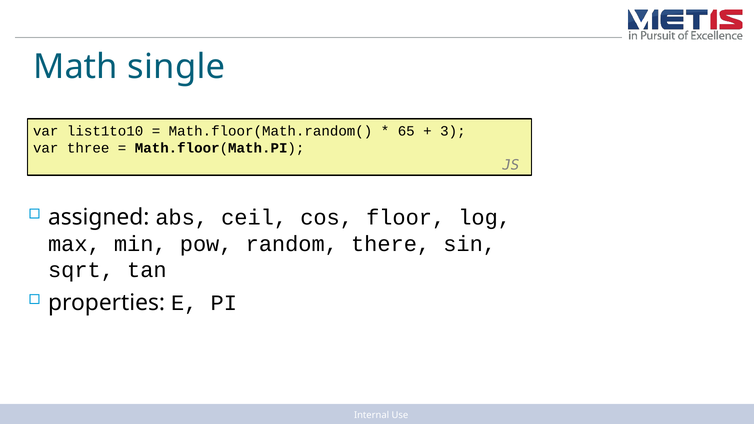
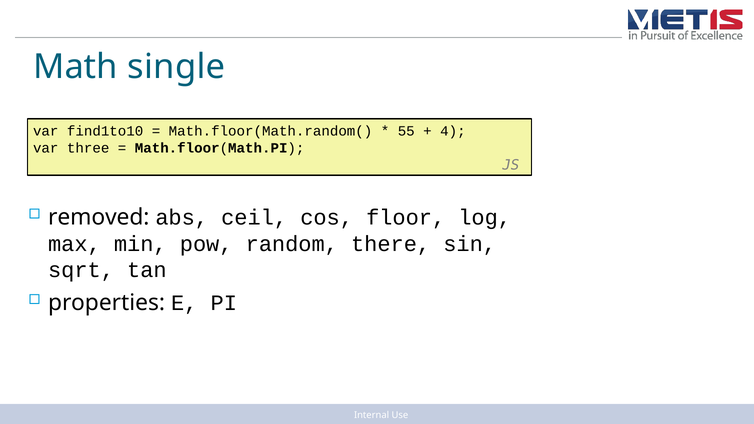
list1to10: list1to10 -> find1to10
65: 65 -> 55
3: 3 -> 4
assigned: assigned -> removed
